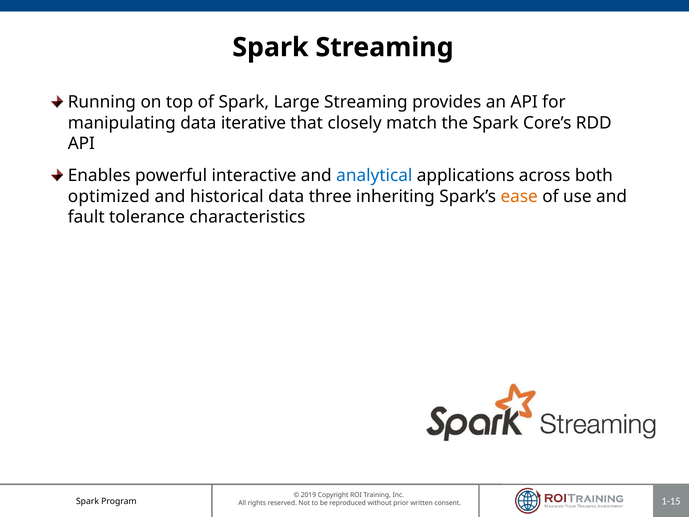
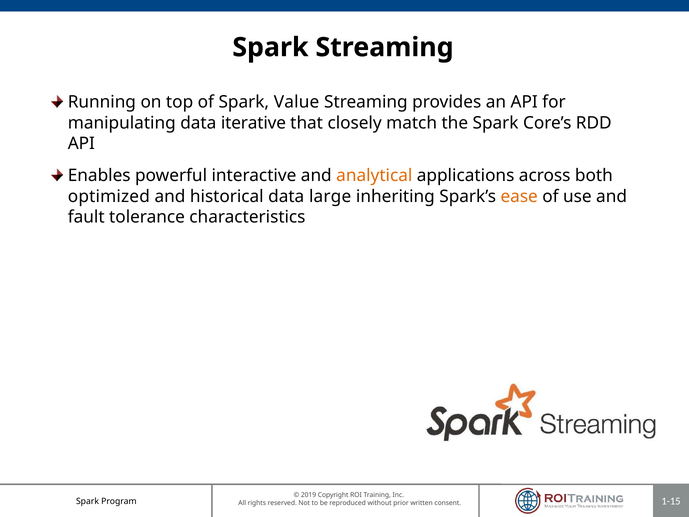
Large: Large -> Value
analytical colour: blue -> orange
three: three -> large
